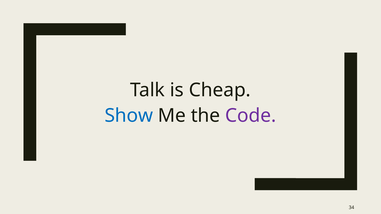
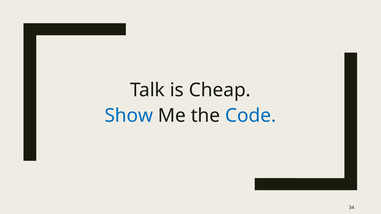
Code colour: purple -> blue
